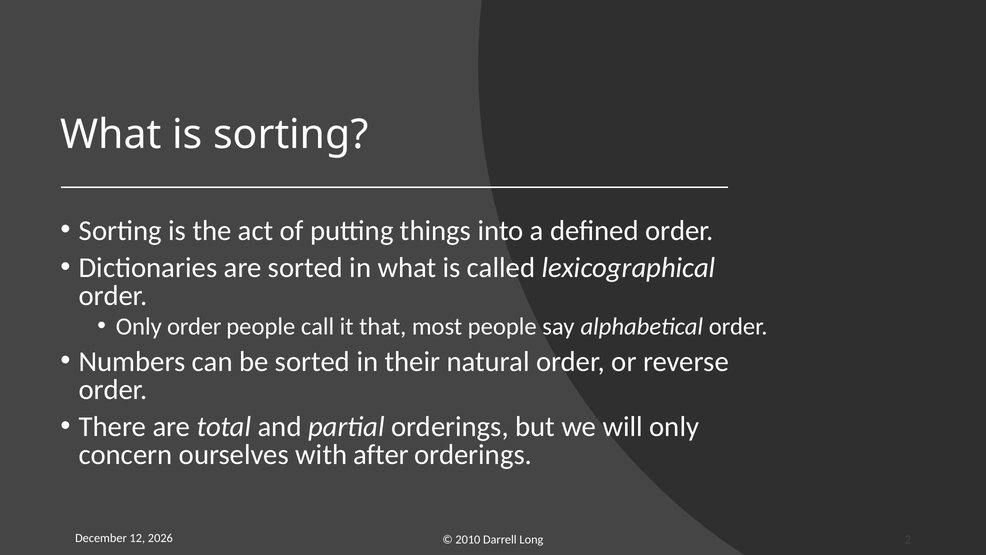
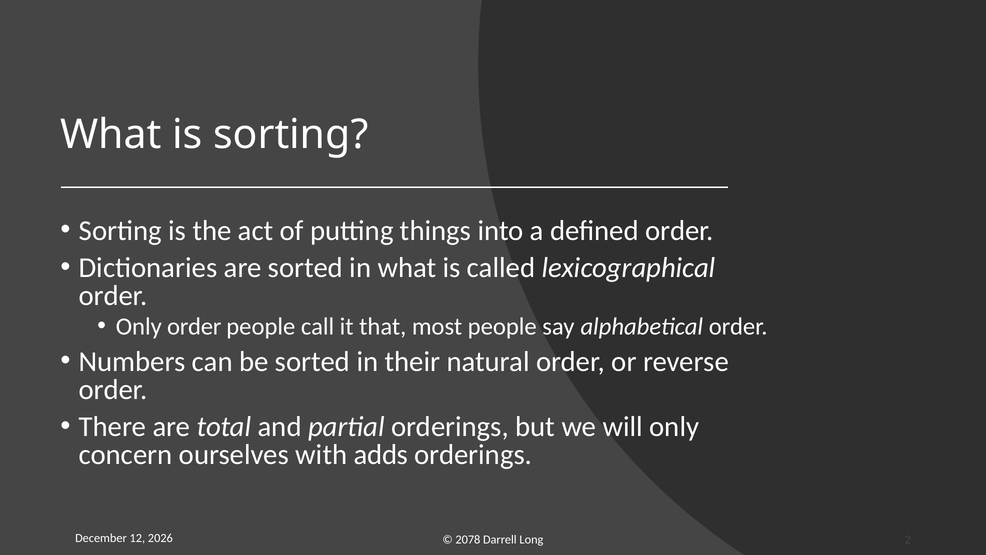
after: after -> adds
2010: 2010 -> 2078
